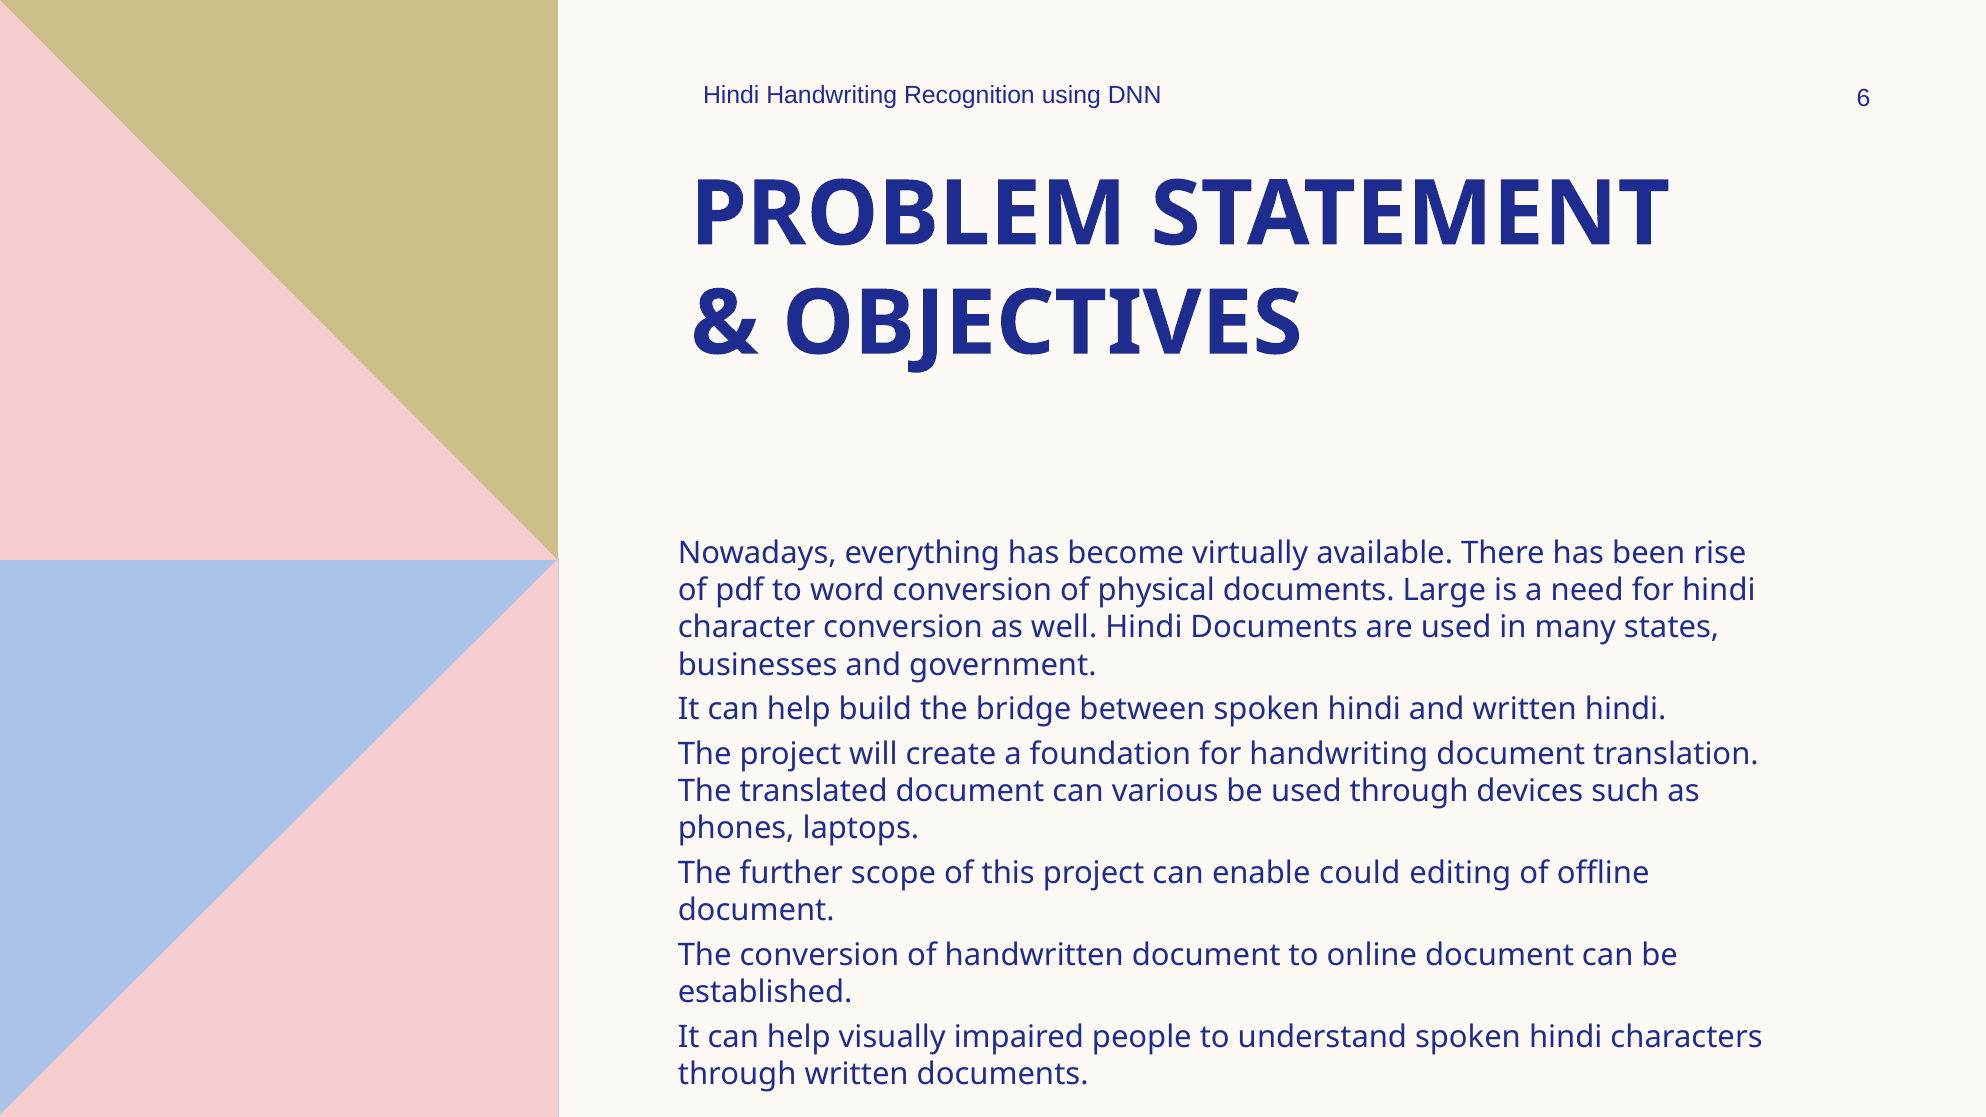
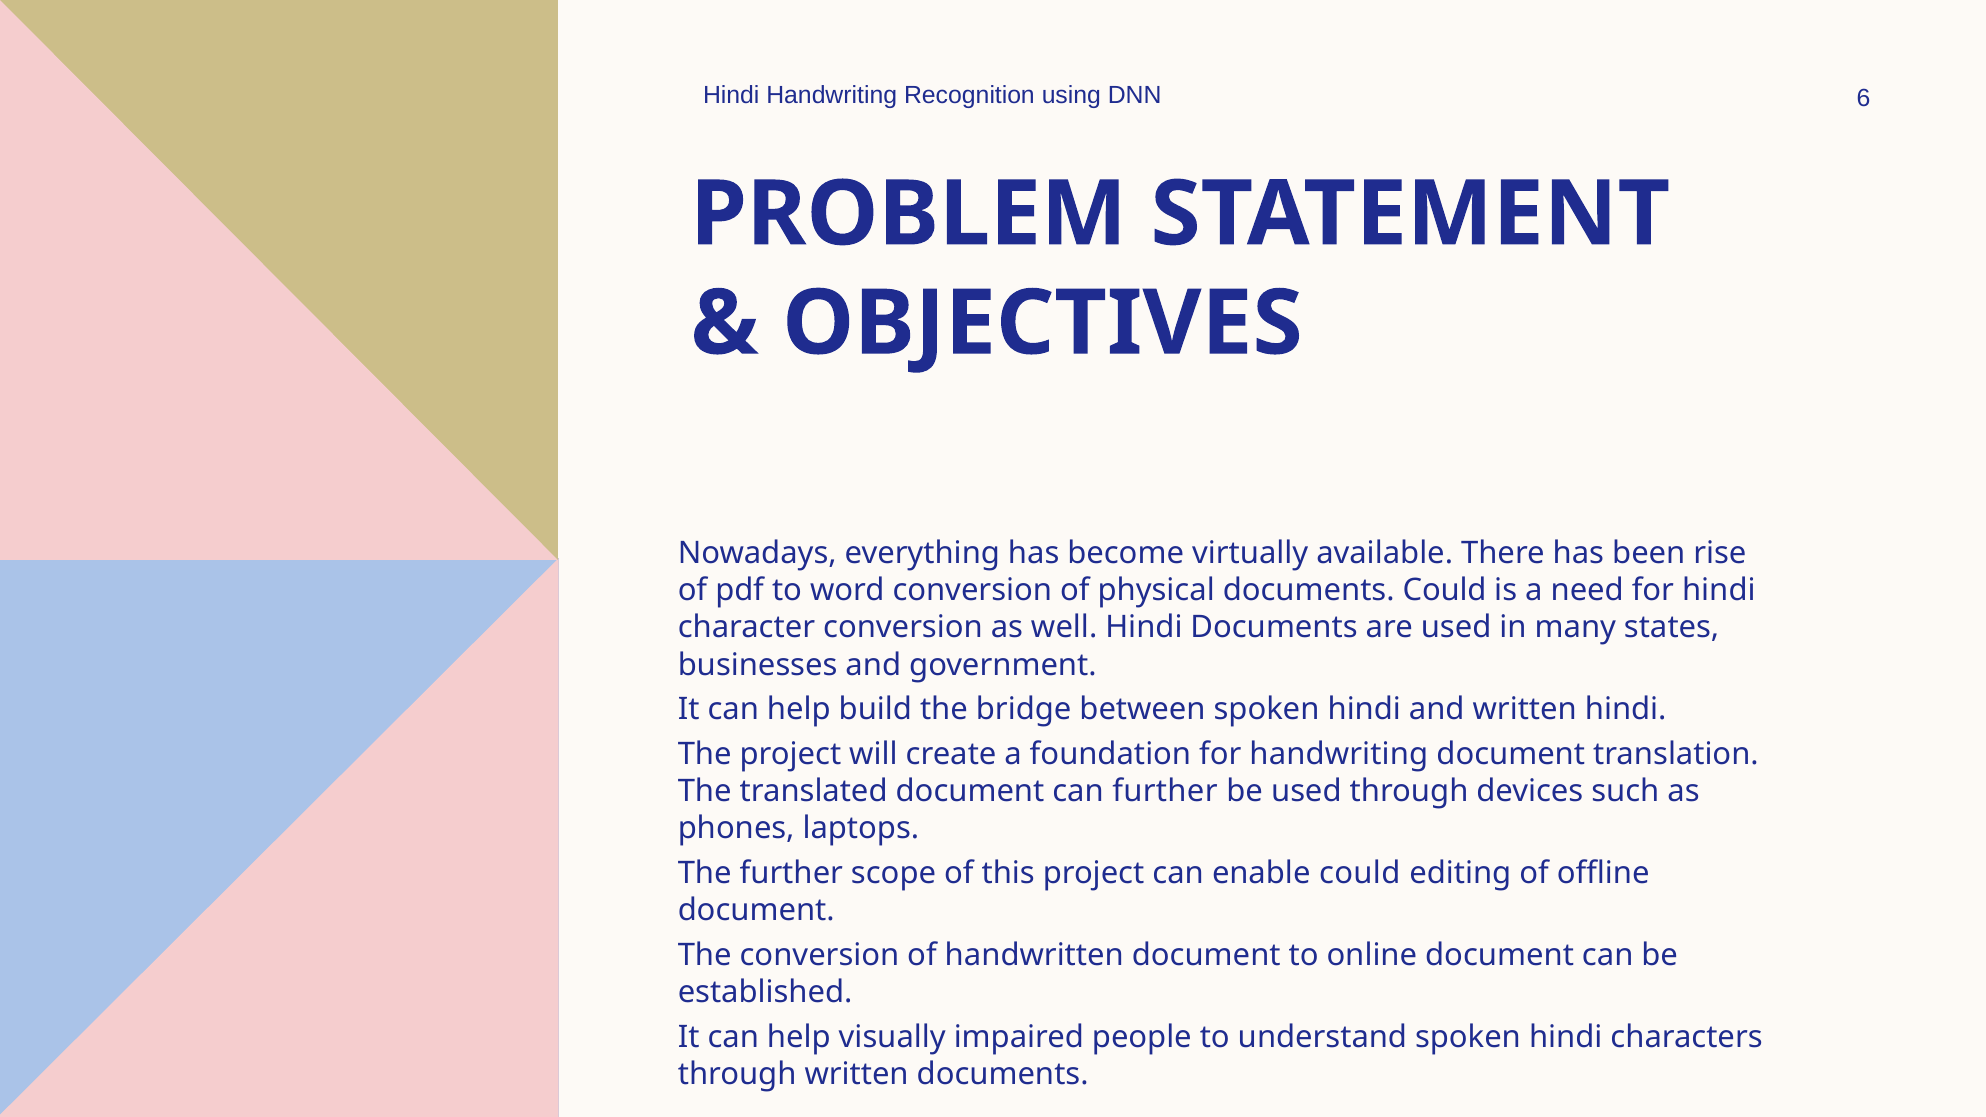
documents Large: Large -> Could
can various: various -> further
